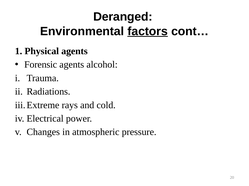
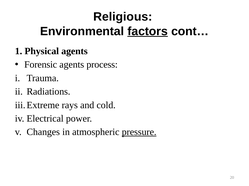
Deranged: Deranged -> Religious
alcohol: alcohol -> process
pressure underline: none -> present
